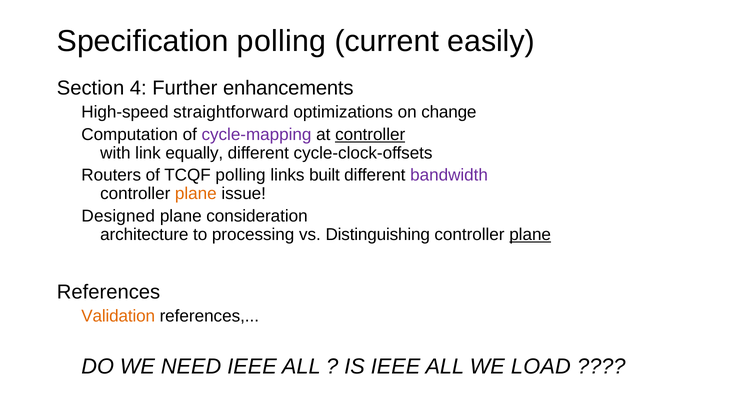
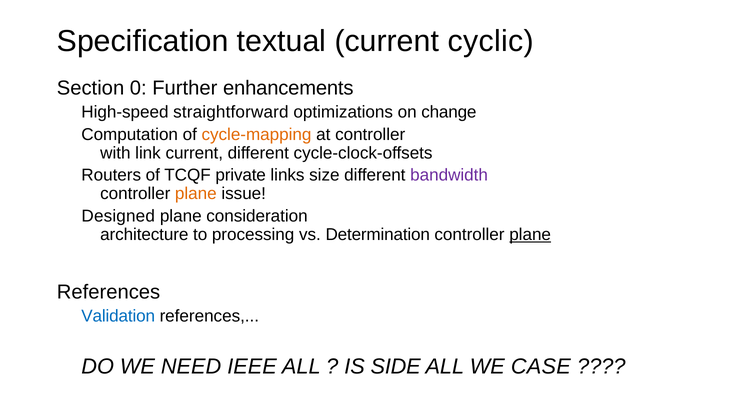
Specification polling: polling -> textual
easily: easily -> cyclic
4: 4 -> 0
cycle-mapping colour: purple -> orange
controller at (370, 134) underline: present -> none
link equally: equally -> current
TCQF polling: polling -> private
built: built -> size
Distinguishing: Distinguishing -> Determination
Validation colour: orange -> blue
IS IEEE: IEEE -> SIDE
LOAD: LOAD -> CASE
